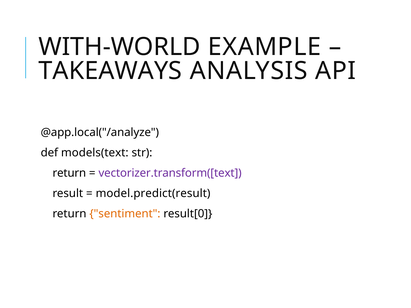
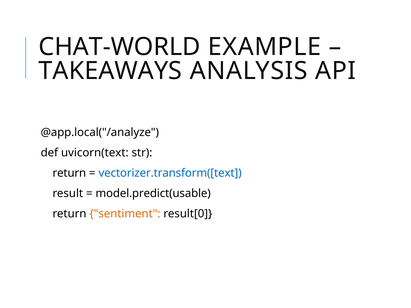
WITH-WORLD: WITH-WORLD -> CHAT-WORLD
models(text: models(text -> uvicorn(text
vectorizer.transform([text colour: purple -> blue
model.predict(result: model.predict(result -> model.predict(usable
